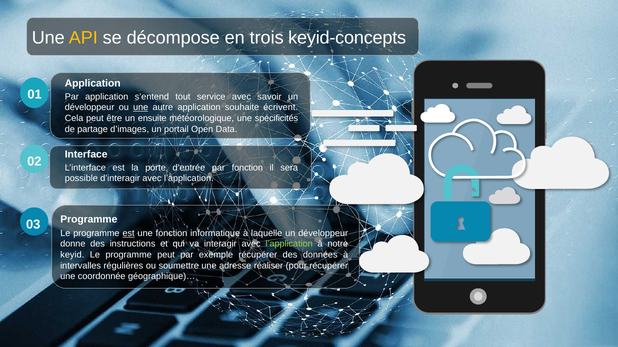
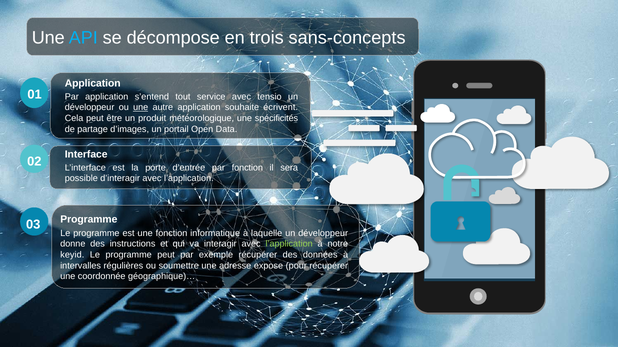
API colour: yellow -> light blue
keyid-concepts: keyid-concepts -> sans-concepts
savoir: savoir -> tensio
ensuite: ensuite -> produit
est at (129, 234) underline: present -> none
réaliser: réaliser -> expose
